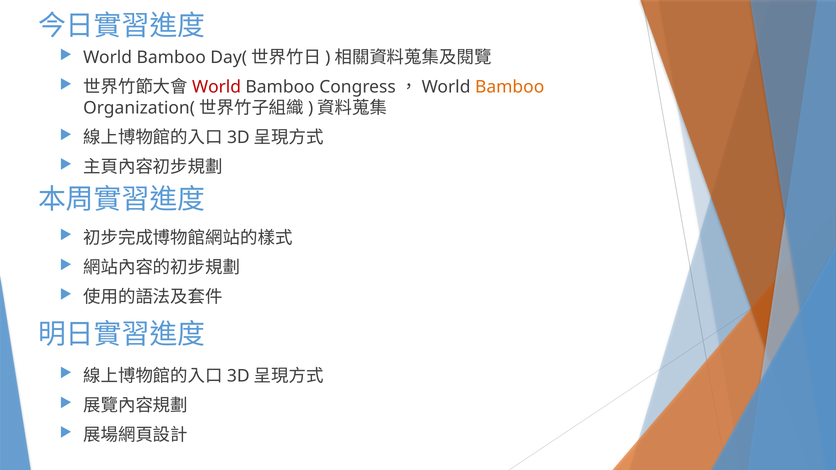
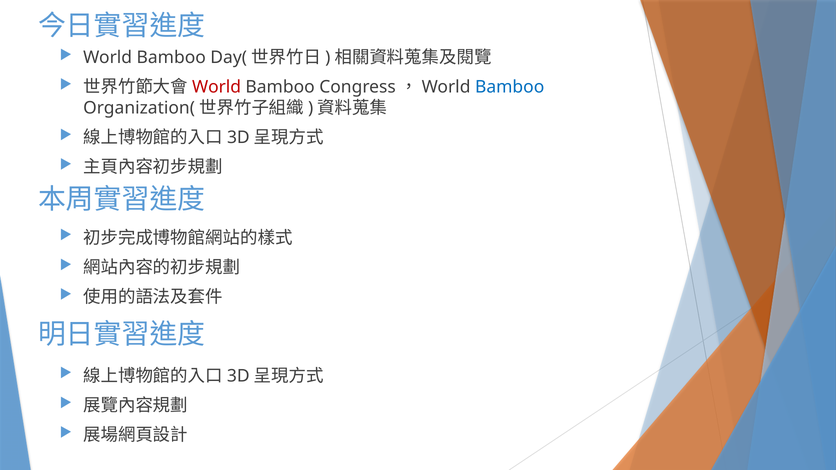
Bamboo at (510, 87) colour: orange -> blue
